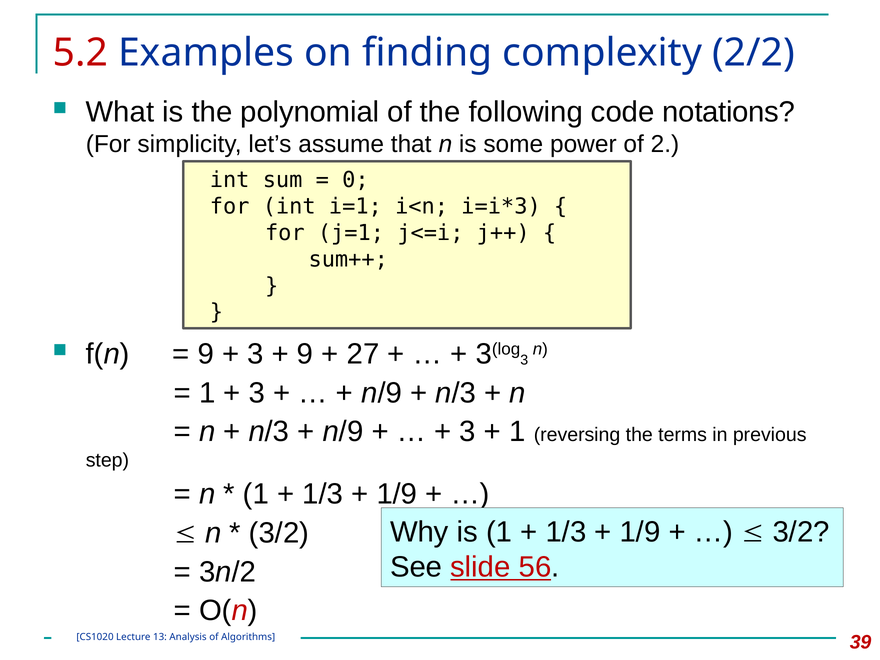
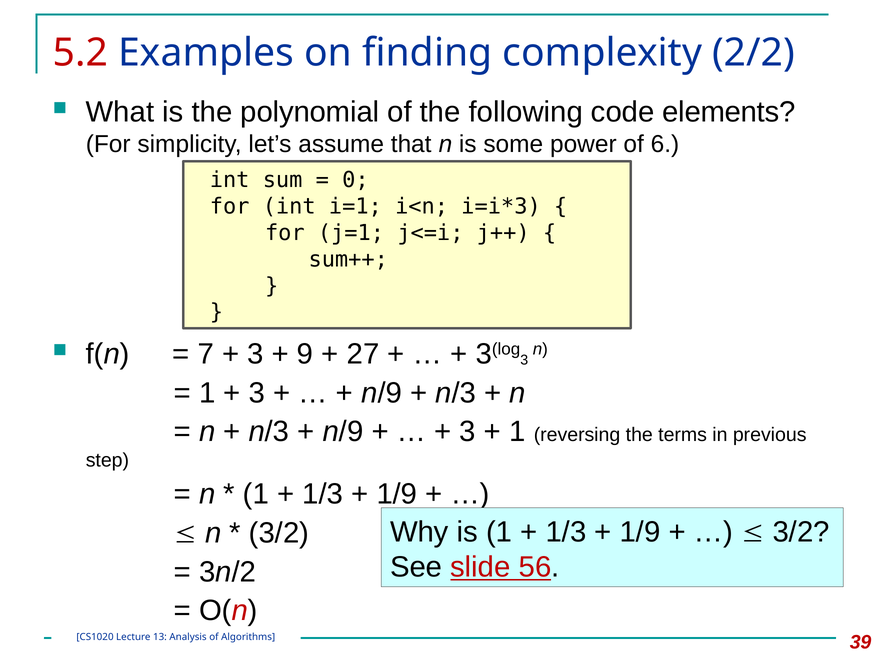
notations: notations -> elements
2: 2 -> 6
9 at (206, 354): 9 -> 7
